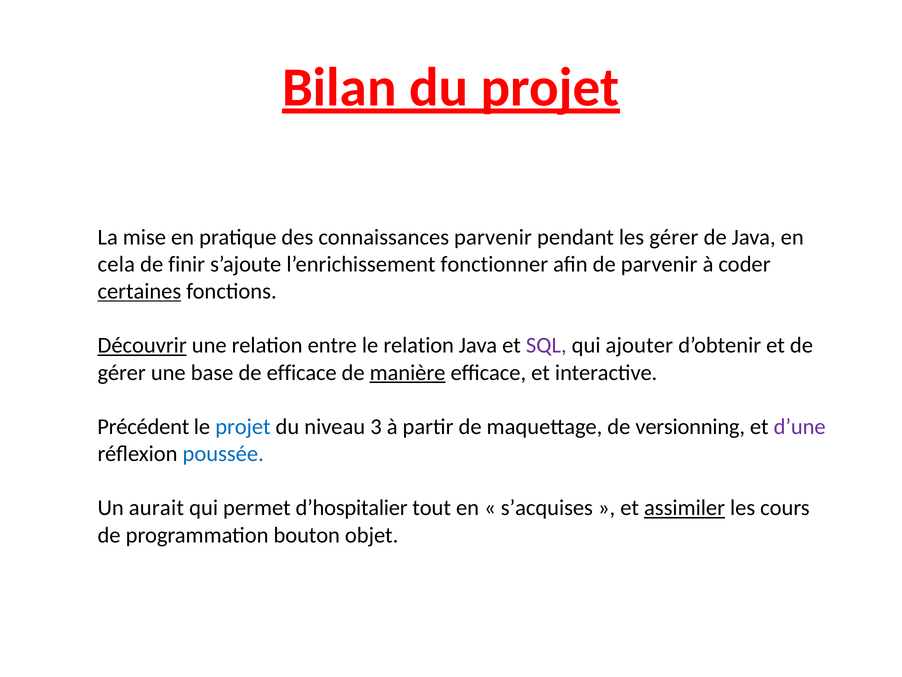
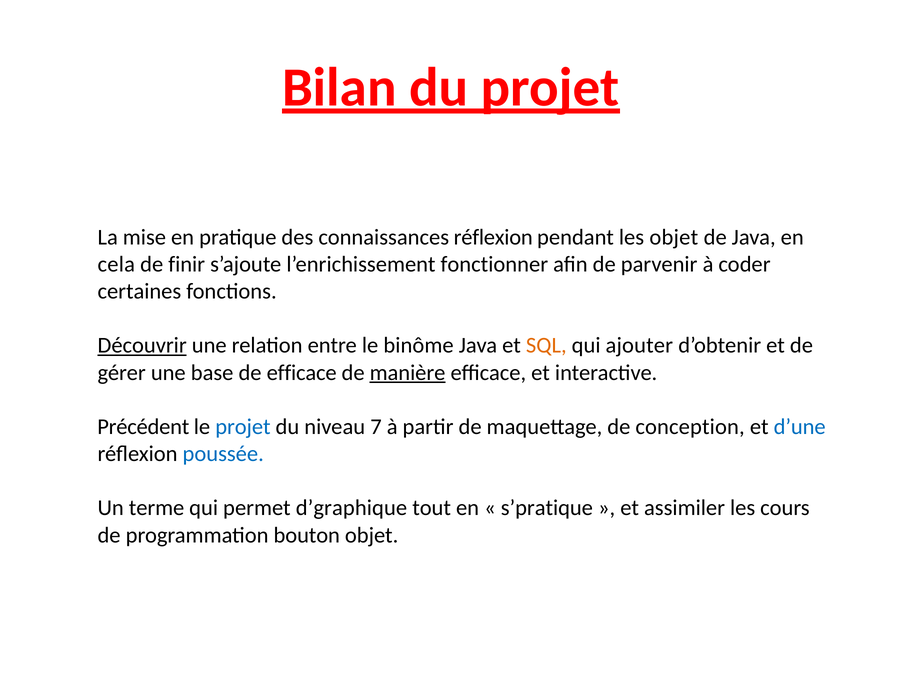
connaissances parvenir: parvenir -> réflexion
les gérer: gérer -> objet
certaines underline: present -> none
le relation: relation -> binôme
SQL colour: purple -> orange
3: 3 -> 7
versionning: versionning -> conception
d’une colour: purple -> blue
aurait: aurait -> terme
d’hospitalier: d’hospitalier -> d’graphique
s’acquises: s’acquises -> s’pratique
assimiler underline: present -> none
